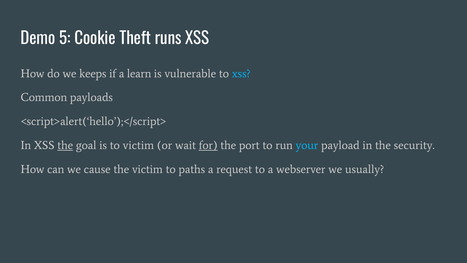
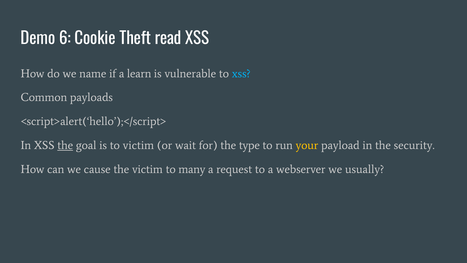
5: 5 -> 6
runs: runs -> read
keeps: keeps -> name
for underline: present -> none
port: port -> type
your colour: light blue -> yellow
paths: paths -> many
